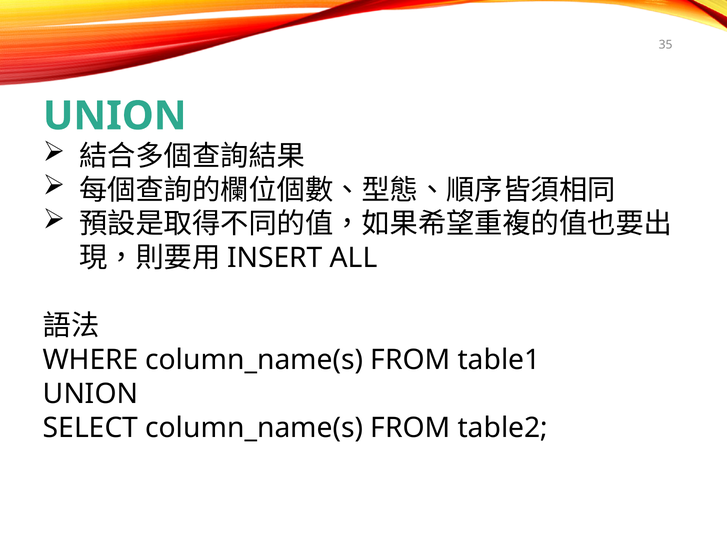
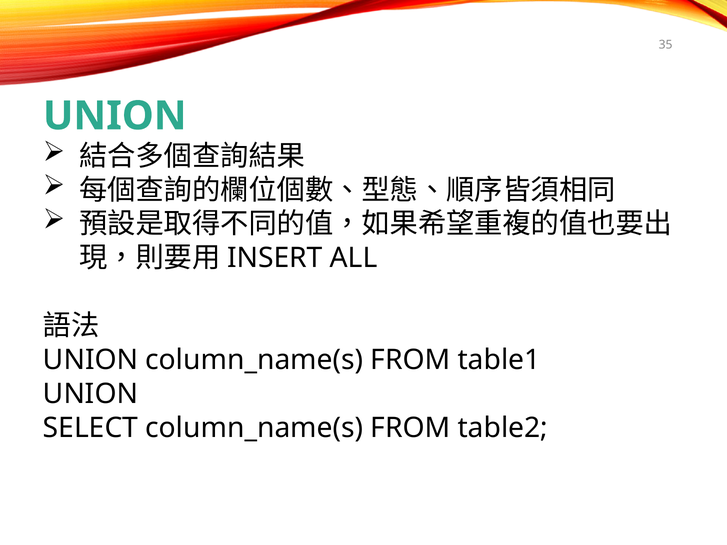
WHERE at (91, 360): WHERE -> UNION
